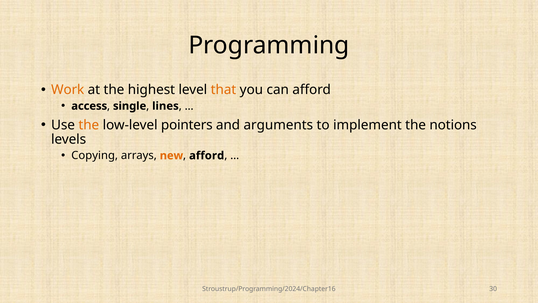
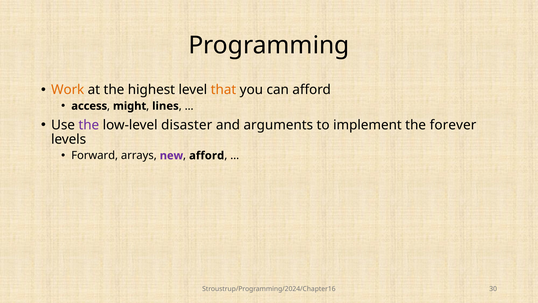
single: single -> might
the at (89, 125) colour: orange -> purple
pointers: pointers -> disaster
notions: notions -> forever
Copying: Copying -> Forward
new colour: orange -> purple
